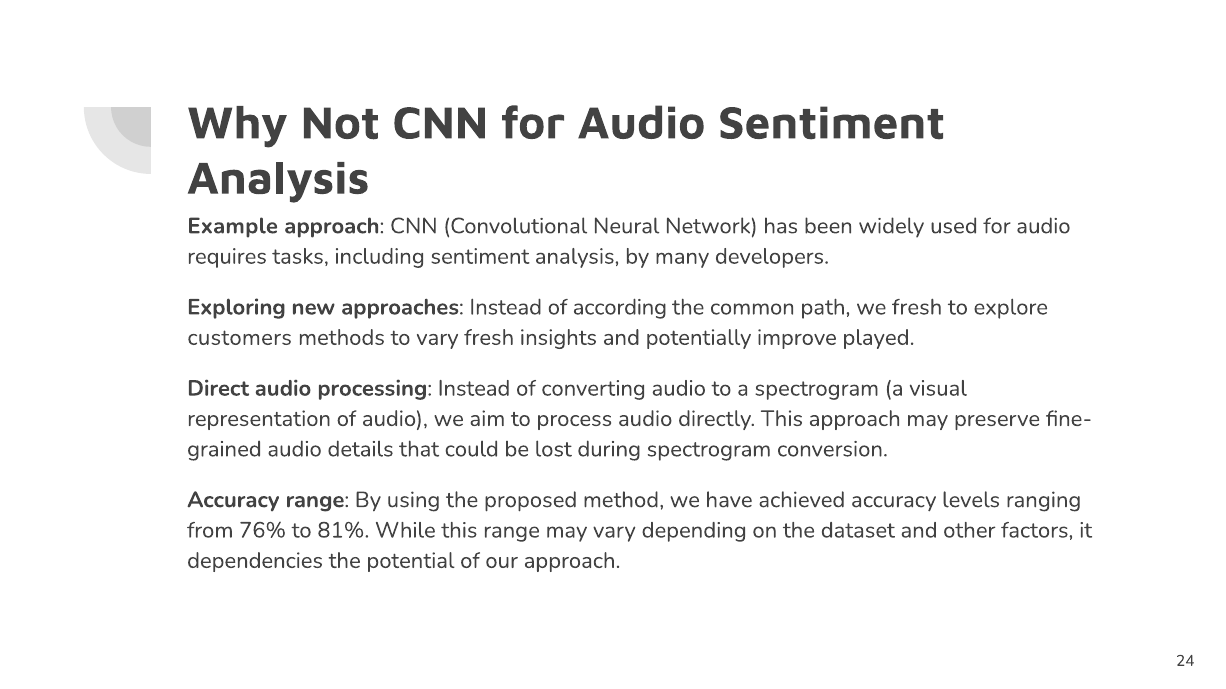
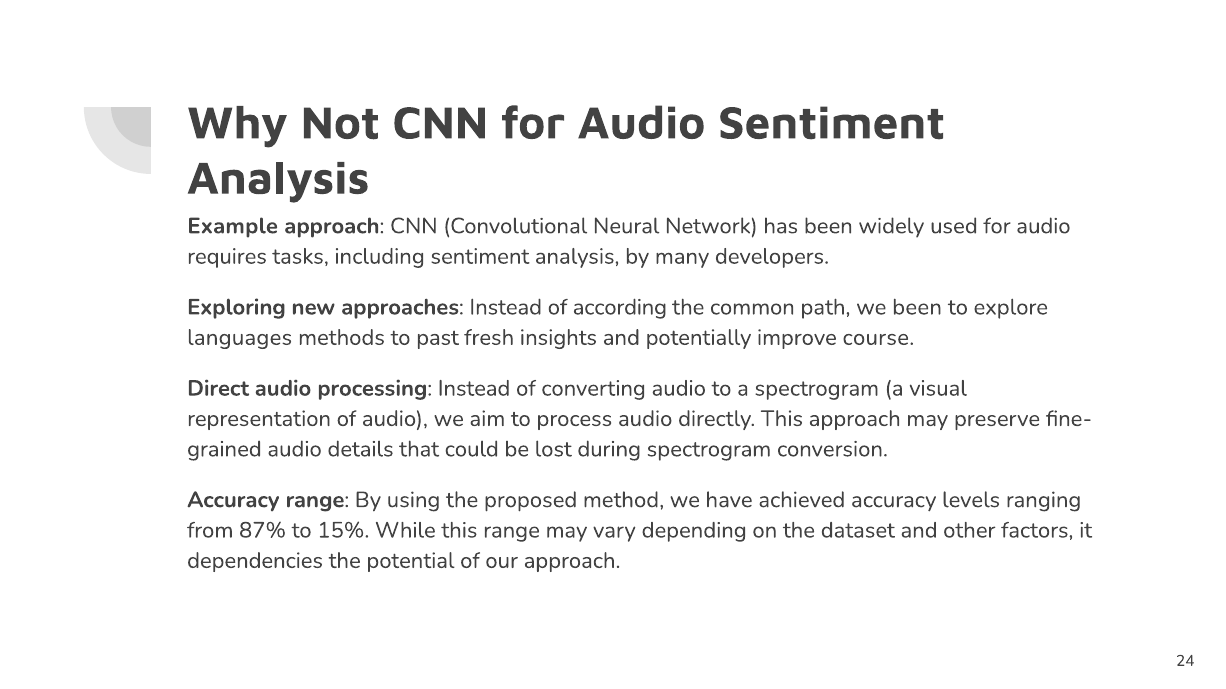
we fresh: fresh -> been
customers: customers -> languages
to vary: vary -> past
played: played -> course
76%: 76% -> 87%
81%: 81% -> 15%
